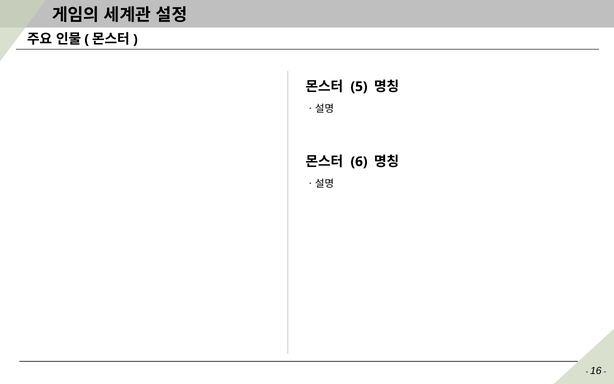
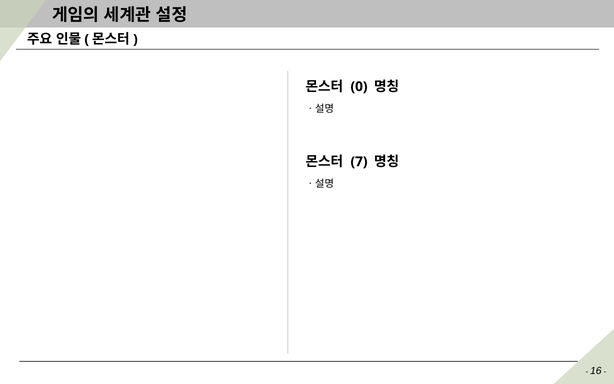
5: 5 -> 0
6: 6 -> 7
